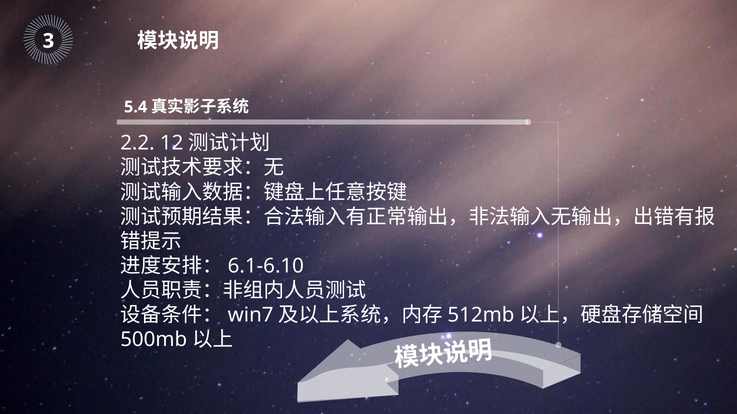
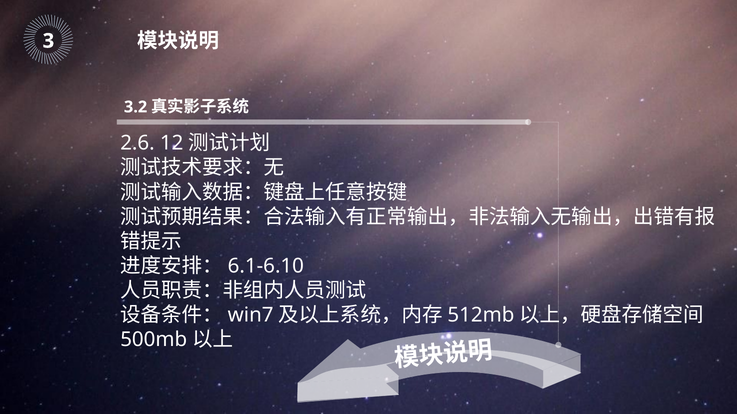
5.4: 5.4 -> 3.2
2.2: 2.2 -> 2.6
